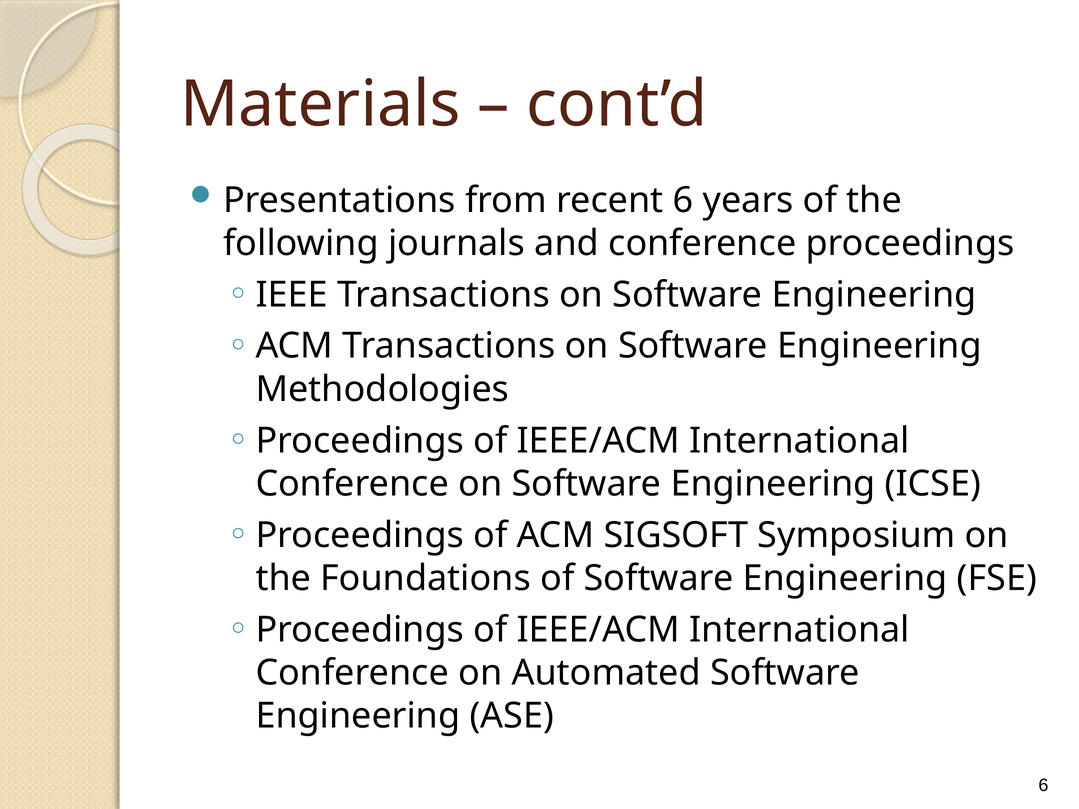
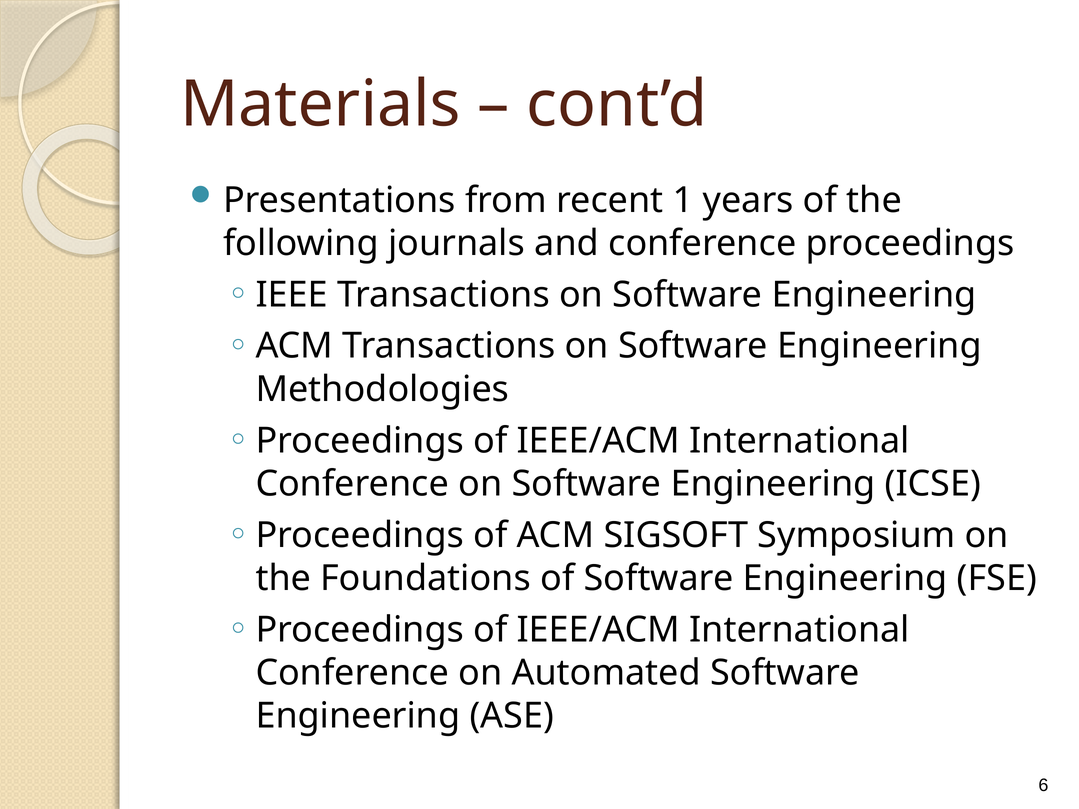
recent 6: 6 -> 1
